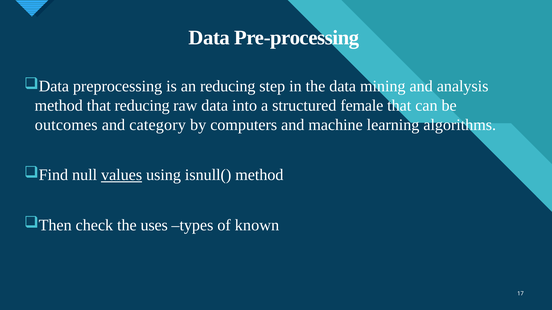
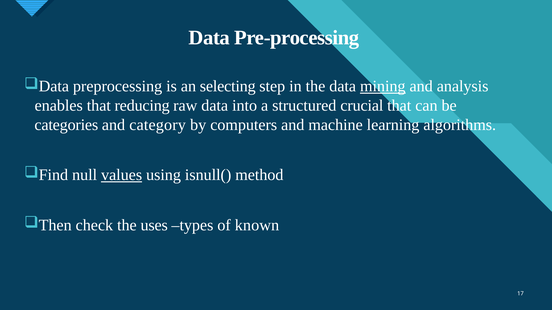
an reducing: reducing -> selecting
mining underline: none -> present
method at (59, 106): method -> enables
female: female -> crucial
outcomes: outcomes -> categories
